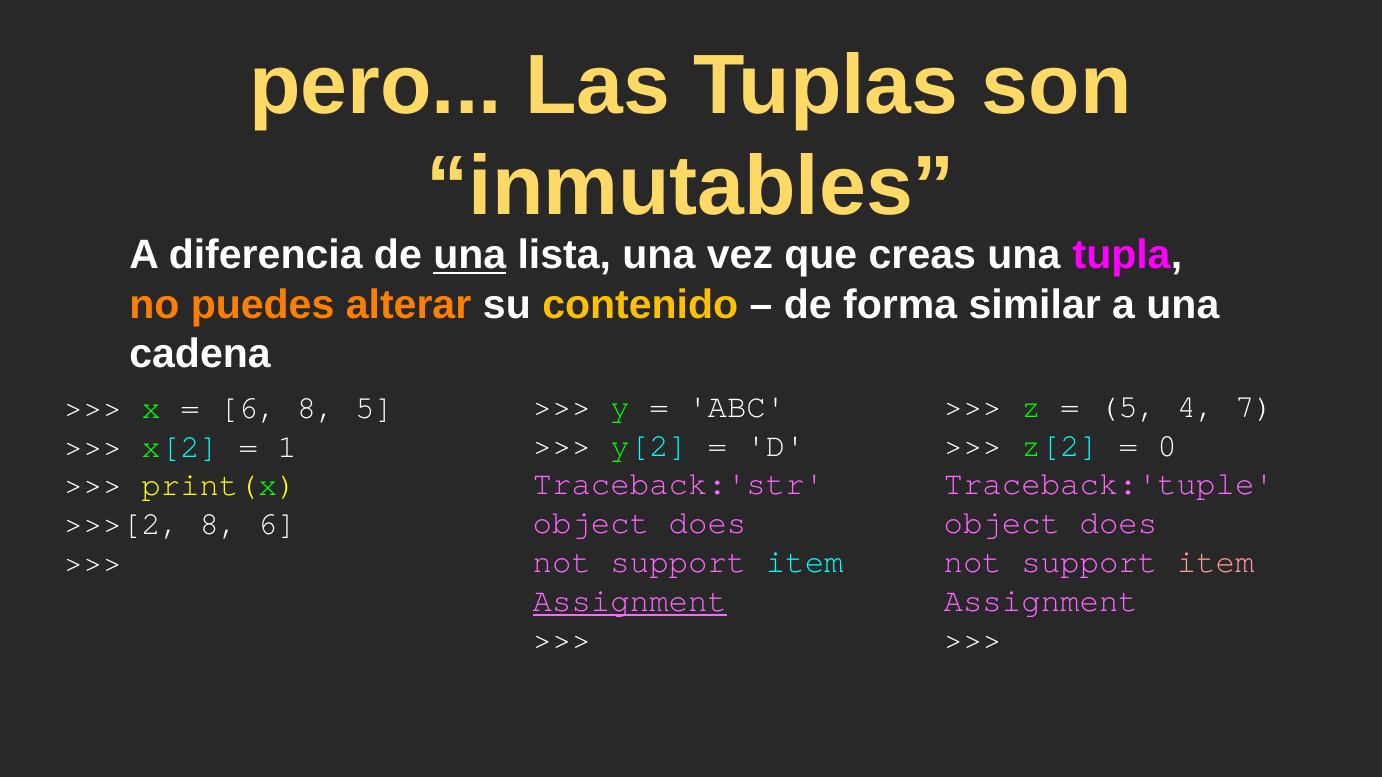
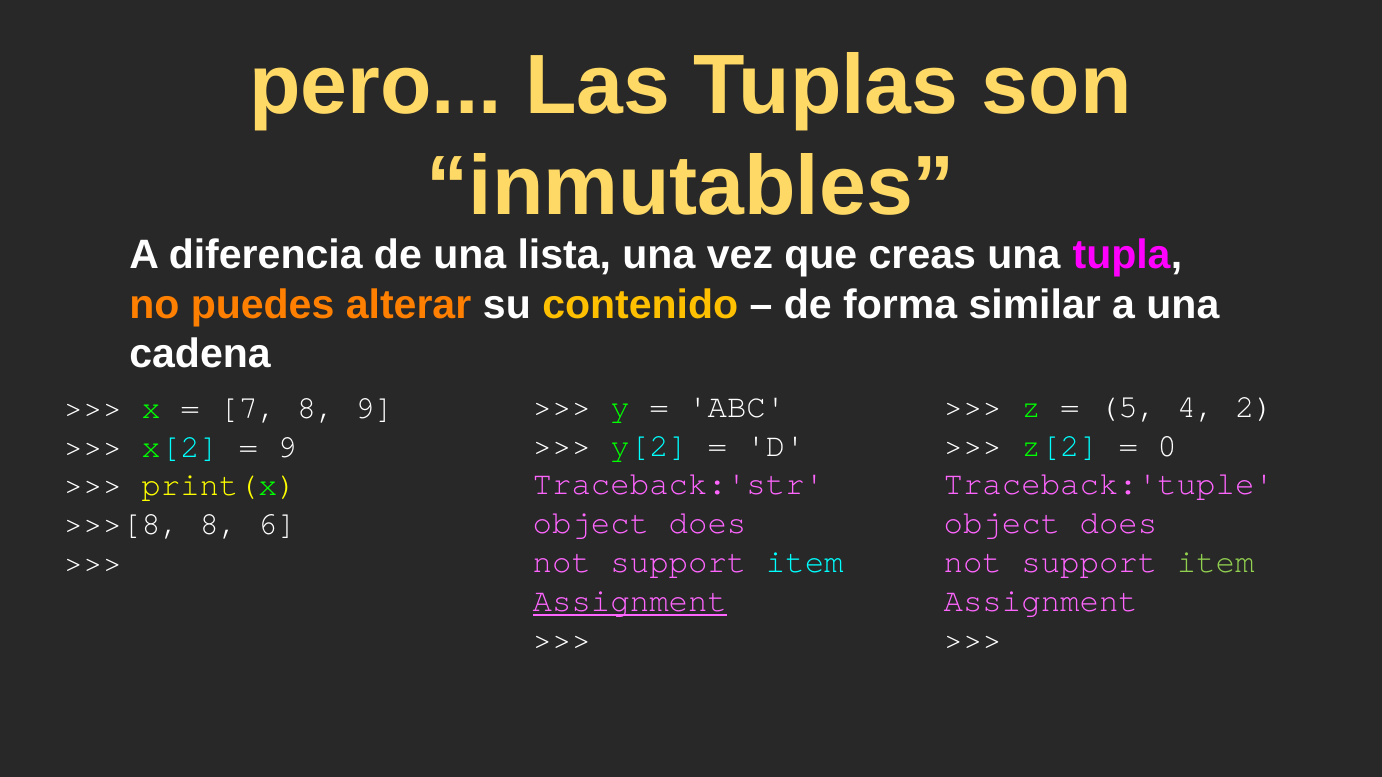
una at (470, 255) underline: present -> none
7: 7 -> 2
6 at (248, 408): 6 -> 7
8 5: 5 -> 9
1 at (287, 447): 1 -> 9
>>>[2: >>>[2 -> >>>[8
item at (1216, 562) colour: pink -> light green
